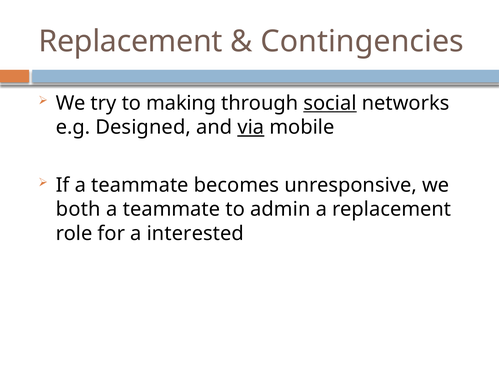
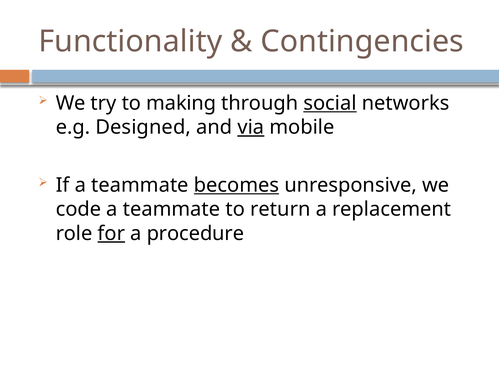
Replacement at (131, 42): Replacement -> Functionality
becomes underline: none -> present
both: both -> code
admin: admin -> return
for underline: none -> present
interested: interested -> procedure
